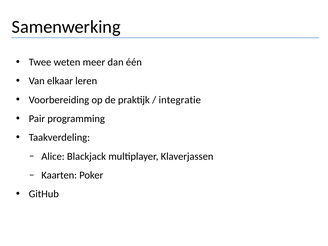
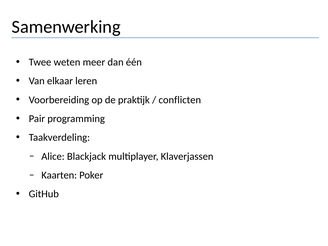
integratie: integratie -> conflicten
